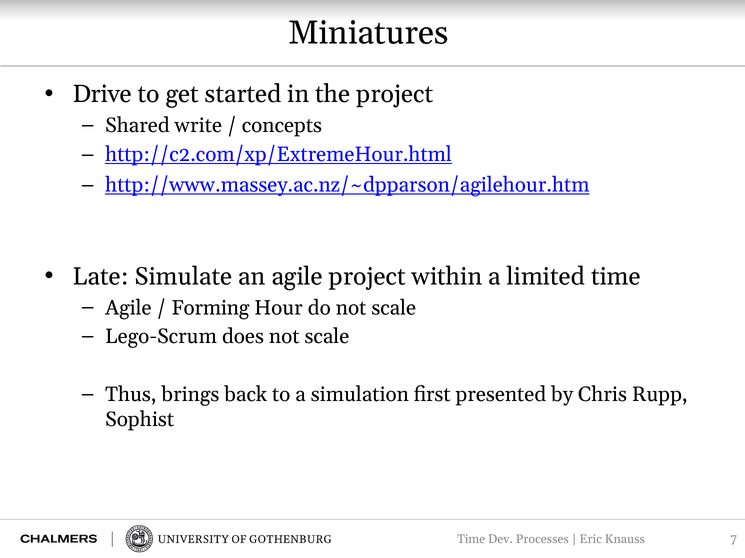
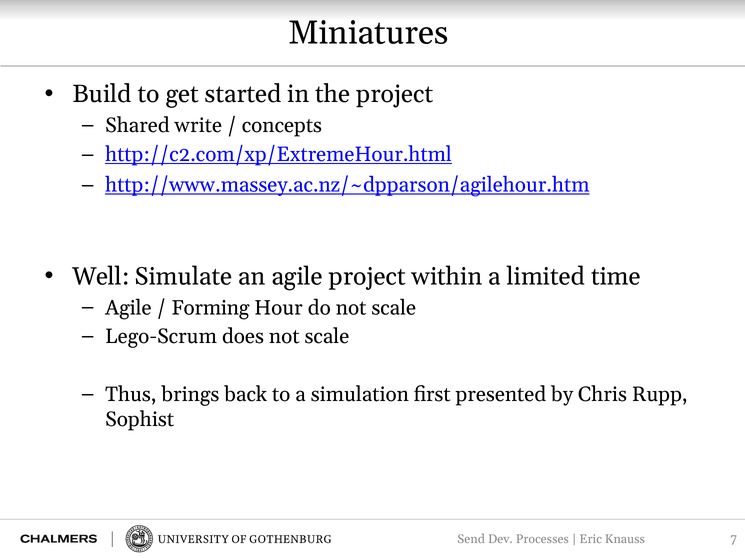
Drive: Drive -> Build
Late: Late -> Well
Time at (471, 540): Time -> Send
